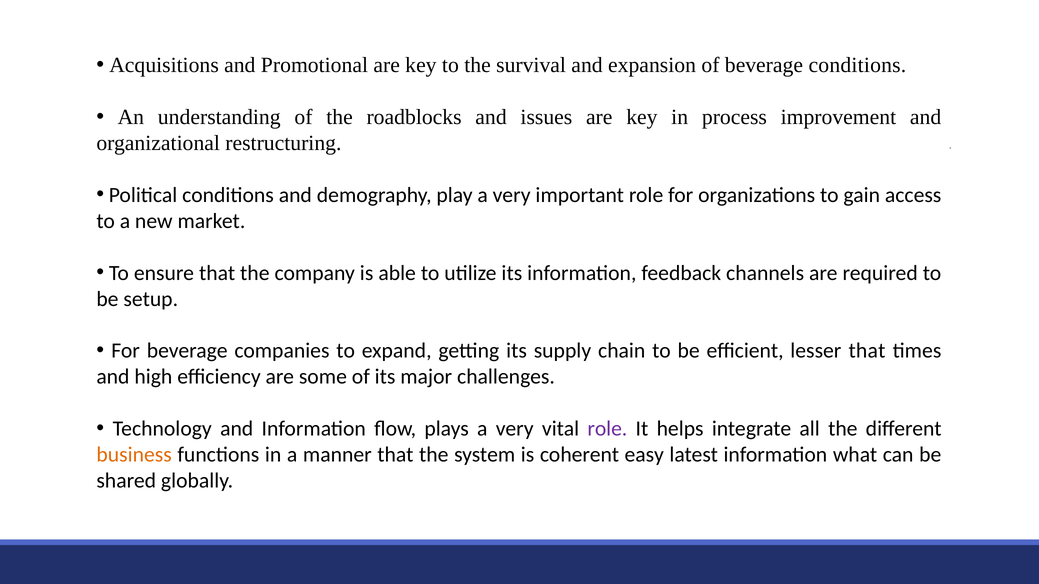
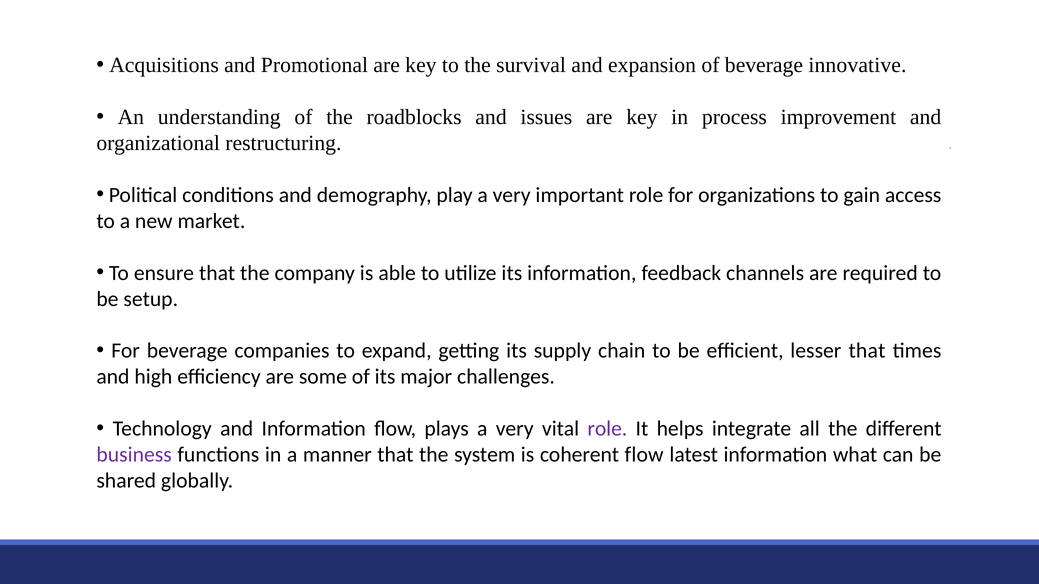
beverage conditions: conditions -> innovative
business colour: orange -> purple
coherent easy: easy -> flow
